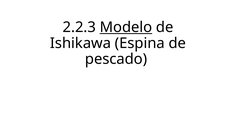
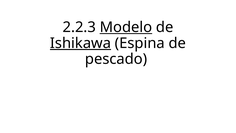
Ishikawa underline: none -> present
